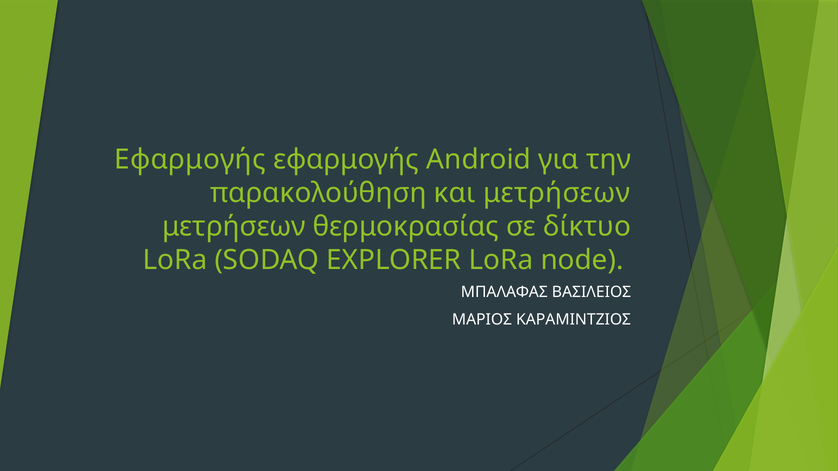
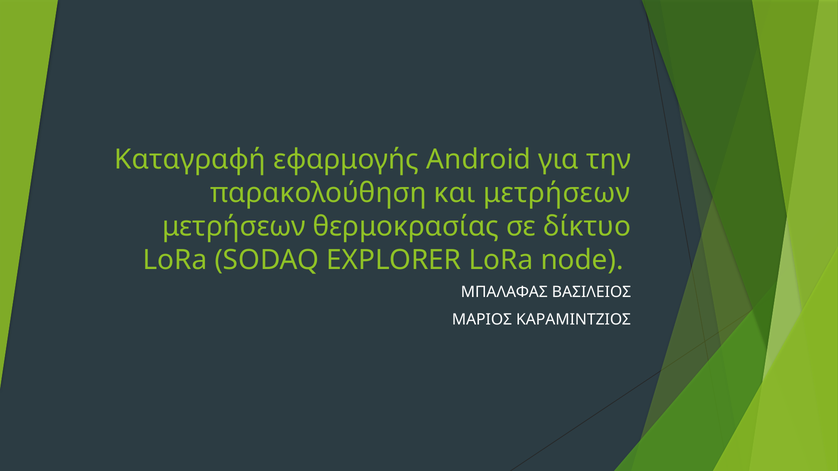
Εφαρμογής at (190, 160): Εφαρμογής -> Καταγραφή
